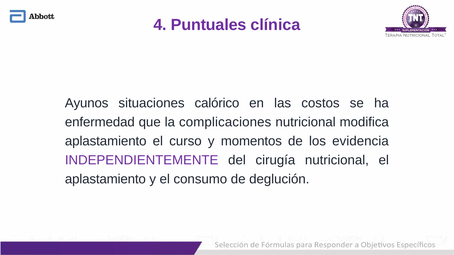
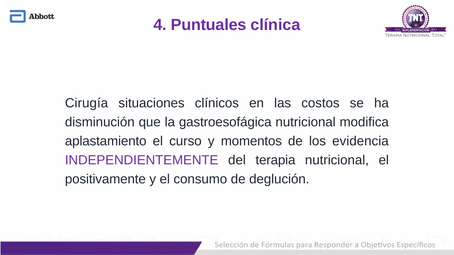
Ayunos: Ayunos -> Cirugía
calórico: calórico -> clínicos
enfermedad: enfermedad -> disminución
complicaciones: complicaciones -> gastroesofágica
cirugía: cirugía -> terapia
aplastamiento at (105, 179): aplastamiento -> positivamente
